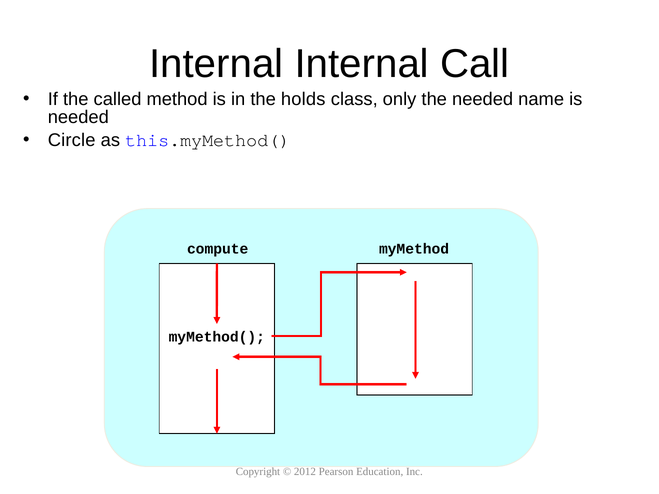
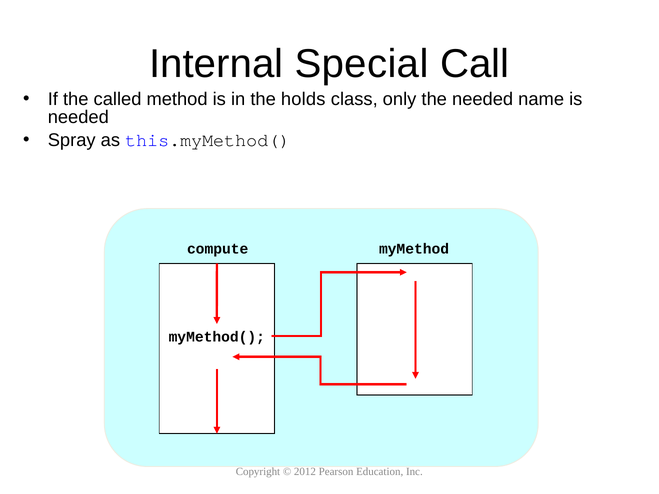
Internal Internal: Internal -> Special
Circle: Circle -> Spray
